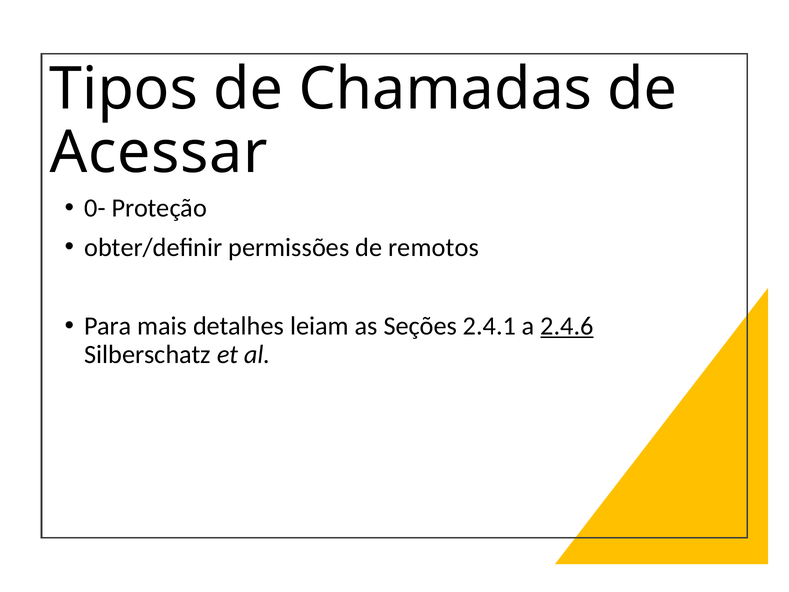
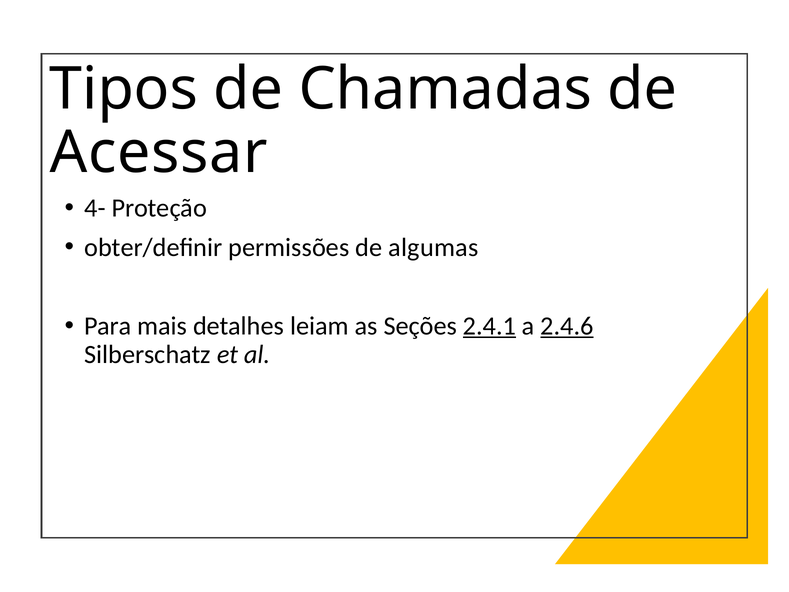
0-: 0- -> 4-
remotos: remotos -> algumas
2.4.1 underline: none -> present
